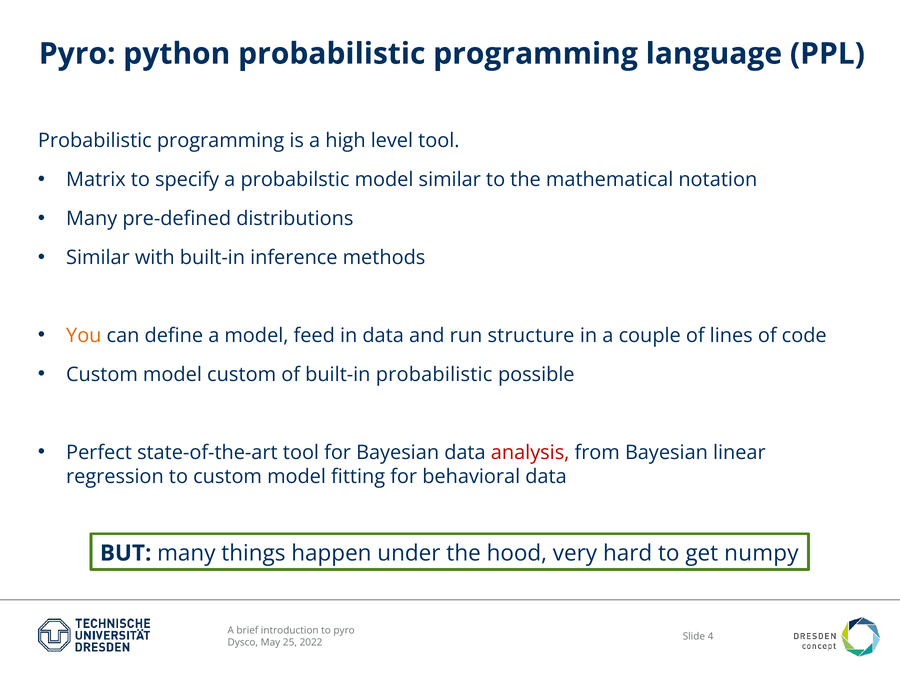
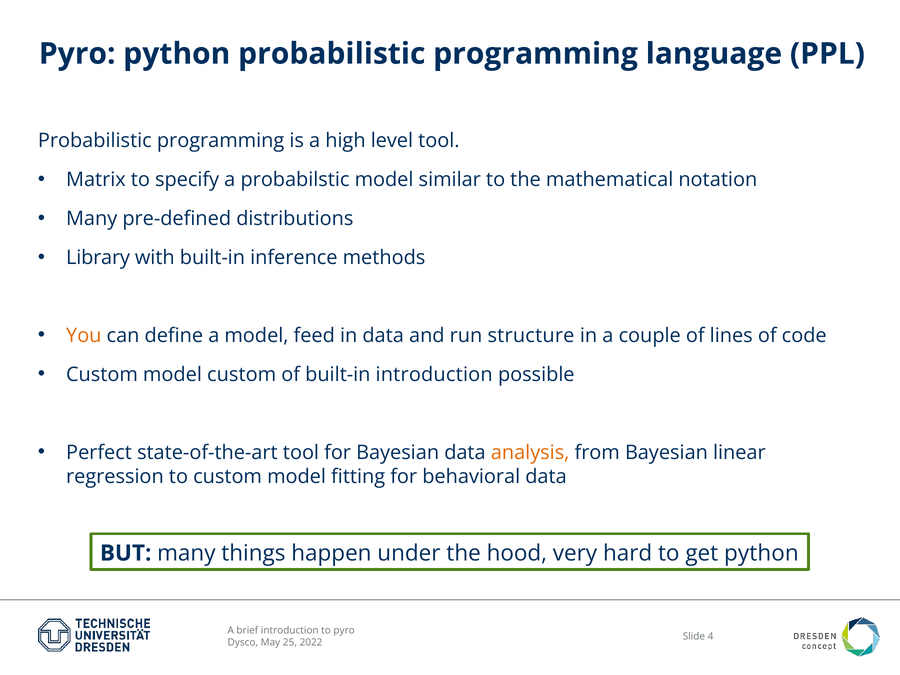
Similar at (98, 258): Similar -> Library
built-in probabilistic: probabilistic -> introduction
analysis colour: red -> orange
get numpy: numpy -> python
